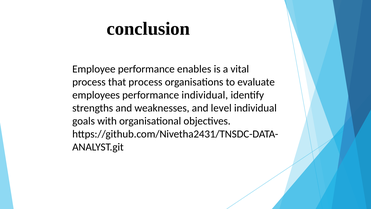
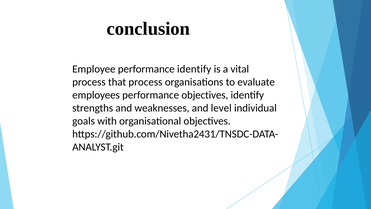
performance enables: enables -> identify
performance individual: individual -> objectives
